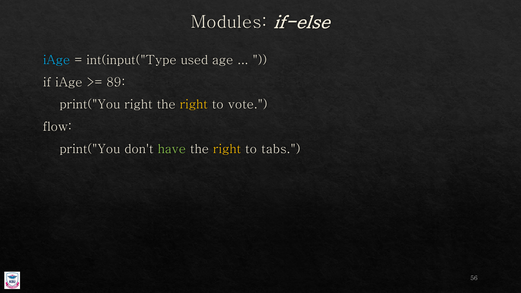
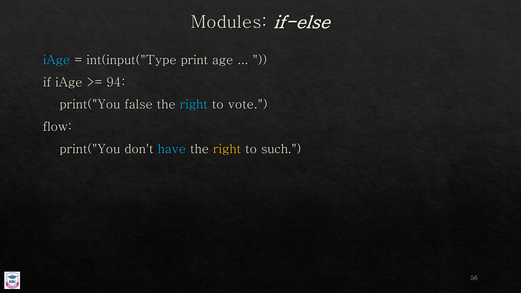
used: used -> print
89: 89 -> 94
print("You right: right -> false
right at (194, 105) colour: yellow -> light blue
have colour: light green -> light blue
tabs: tabs -> such
